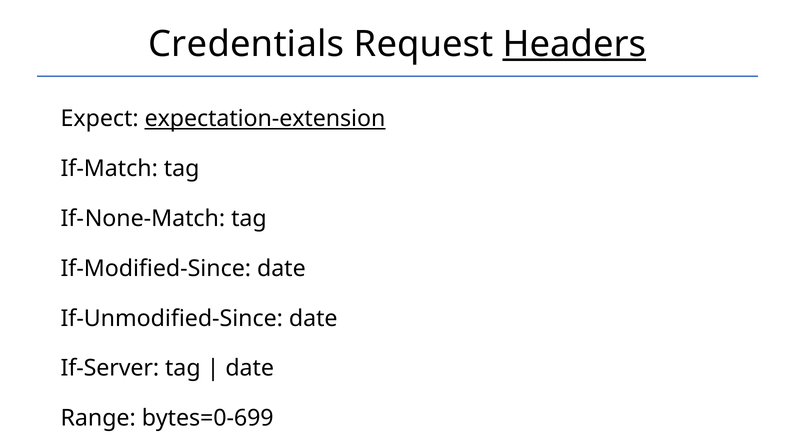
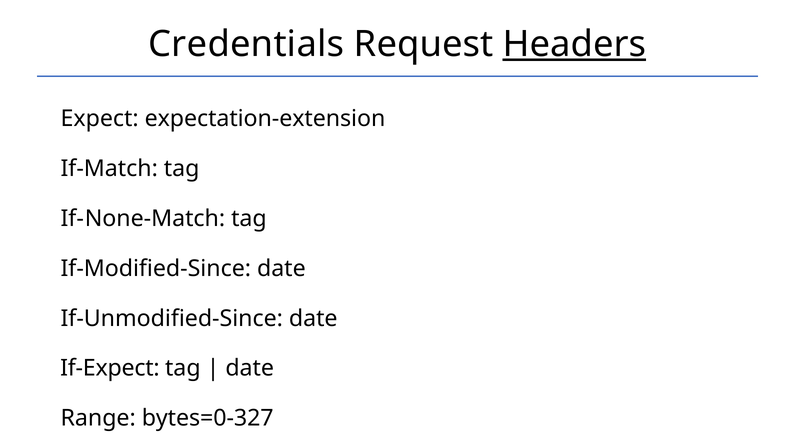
expectation-extension underline: present -> none
If-Server: If-Server -> If-Expect
bytes=0-699: bytes=0-699 -> bytes=0-327
